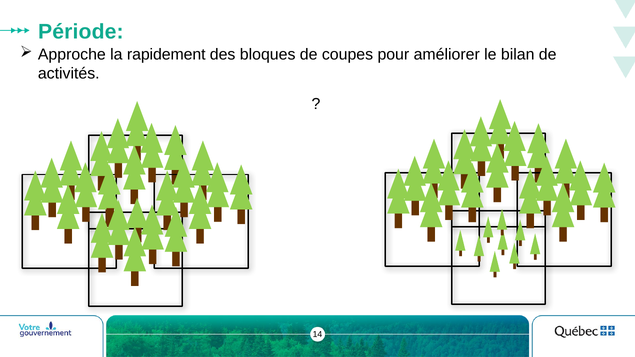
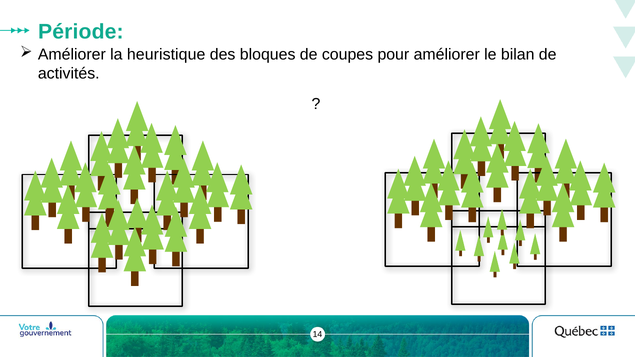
Approche at (72, 55): Approche -> Améliorer
rapidement: rapidement -> heuristique
